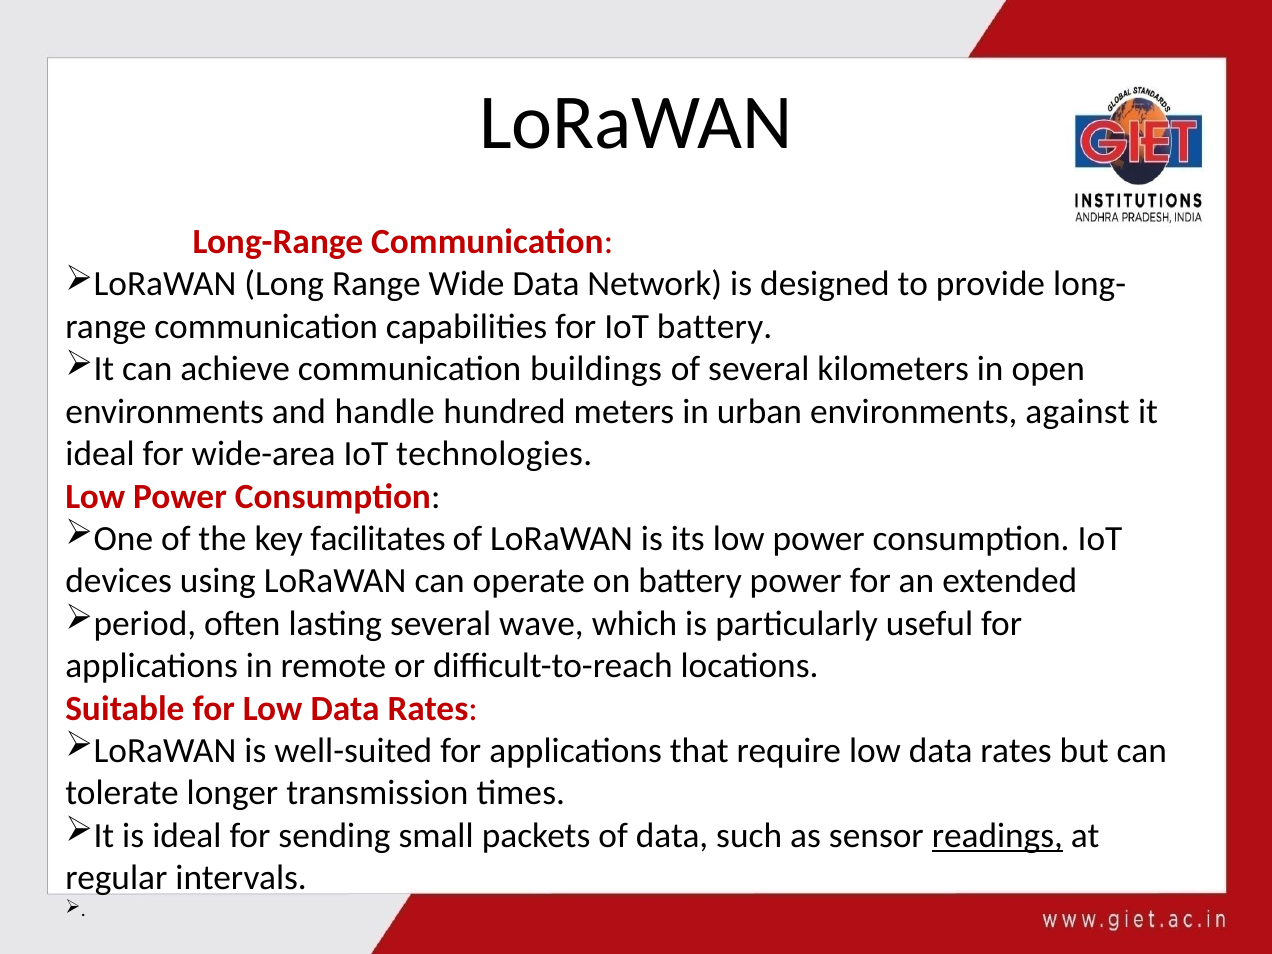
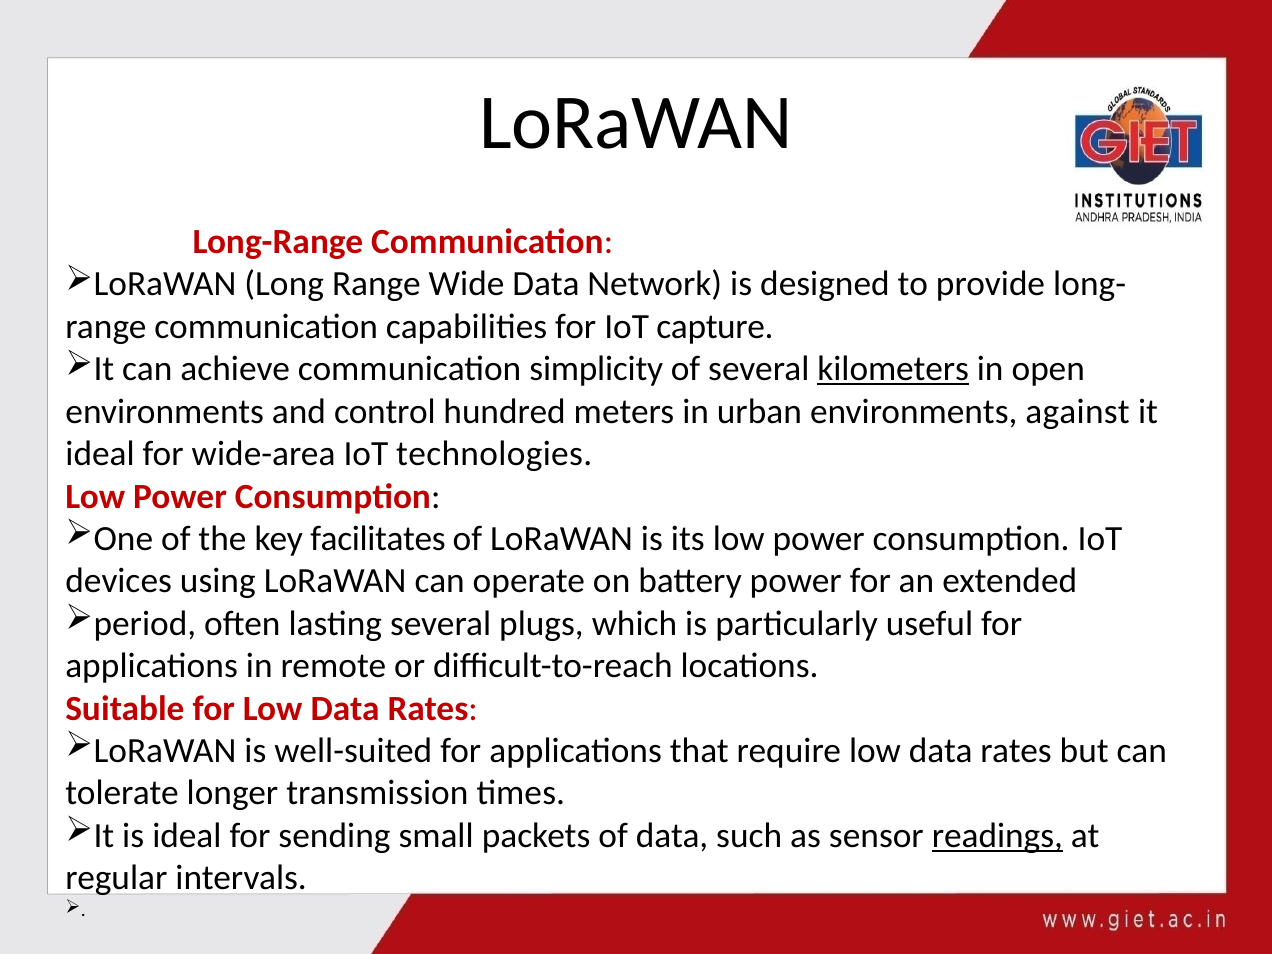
IoT battery: battery -> capture
buildings: buildings -> simplicity
kilometers underline: none -> present
handle: handle -> control
wave: wave -> plugs
